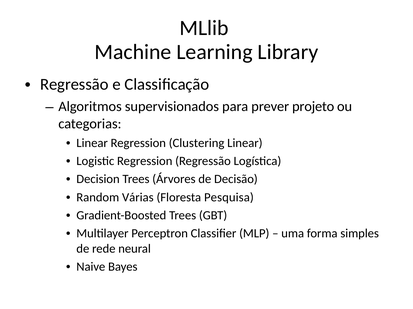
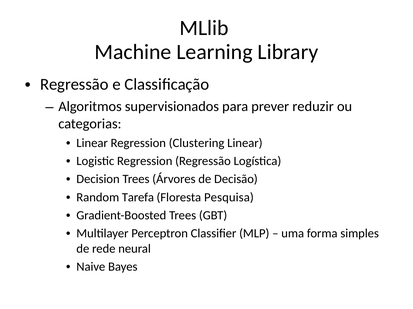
projeto: projeto -> reduzir
Várias: Várias -> Tarefa
